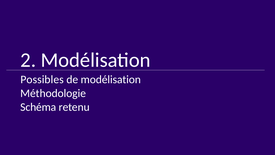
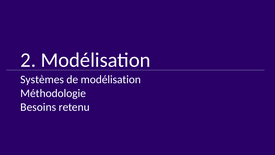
Possibles: Possibles -> Systèmes
Schéma: Schéma -> Besoins
